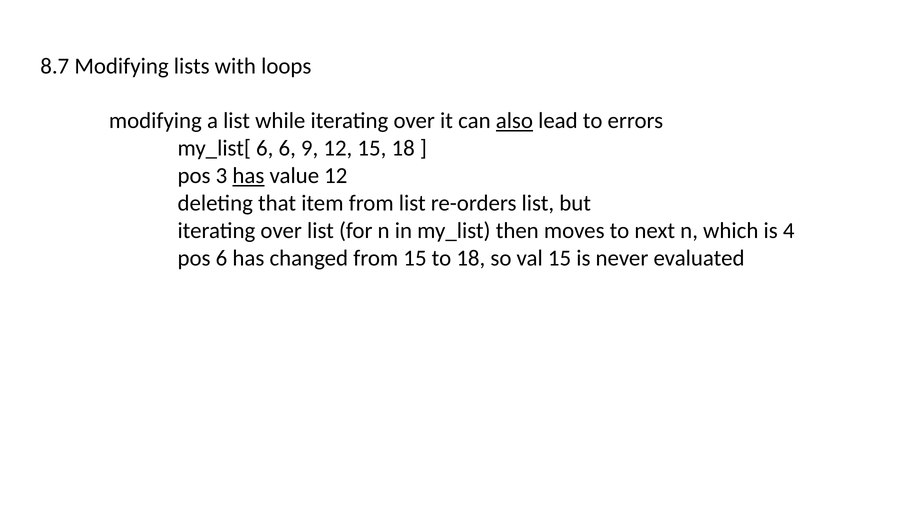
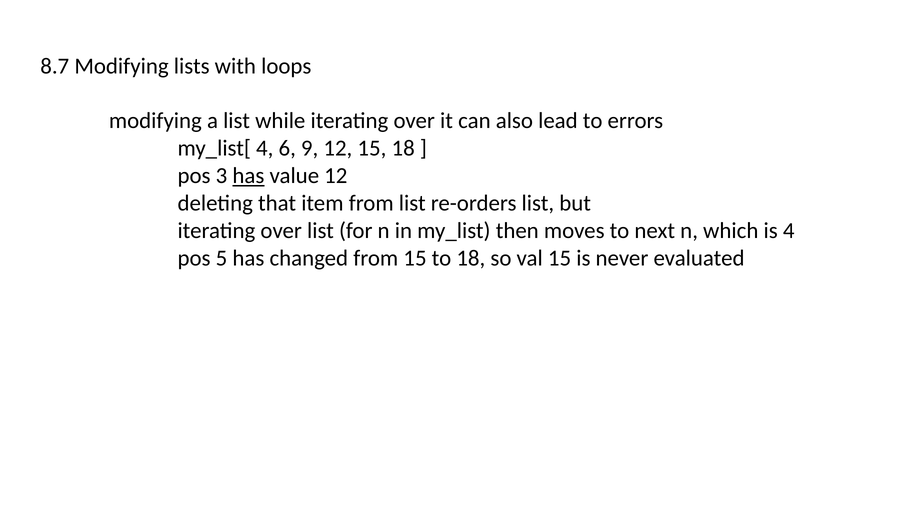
also underline: present -> none
my_list[ 6: 6 -> 4
pos 6: 6 -> 5
